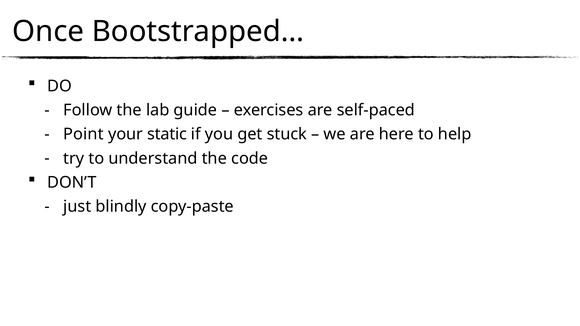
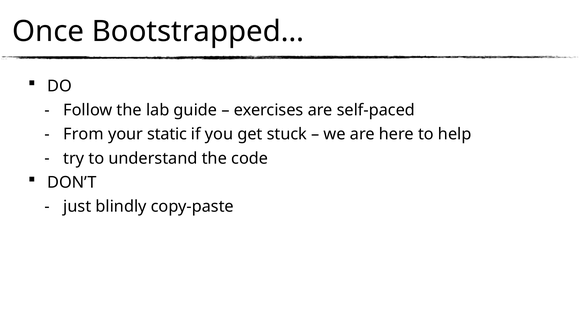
Point: Point -> From
